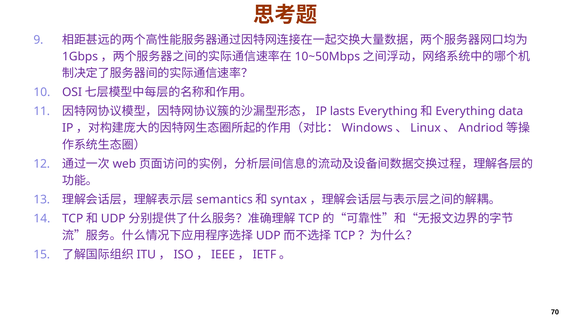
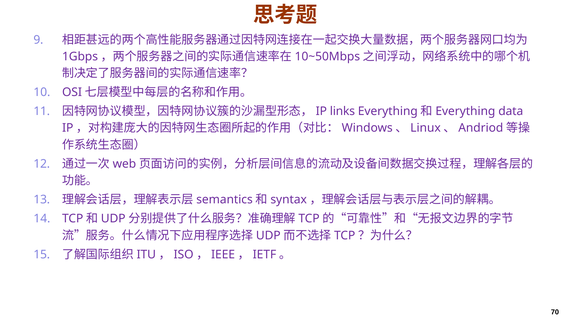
lasts: lasts -> links
